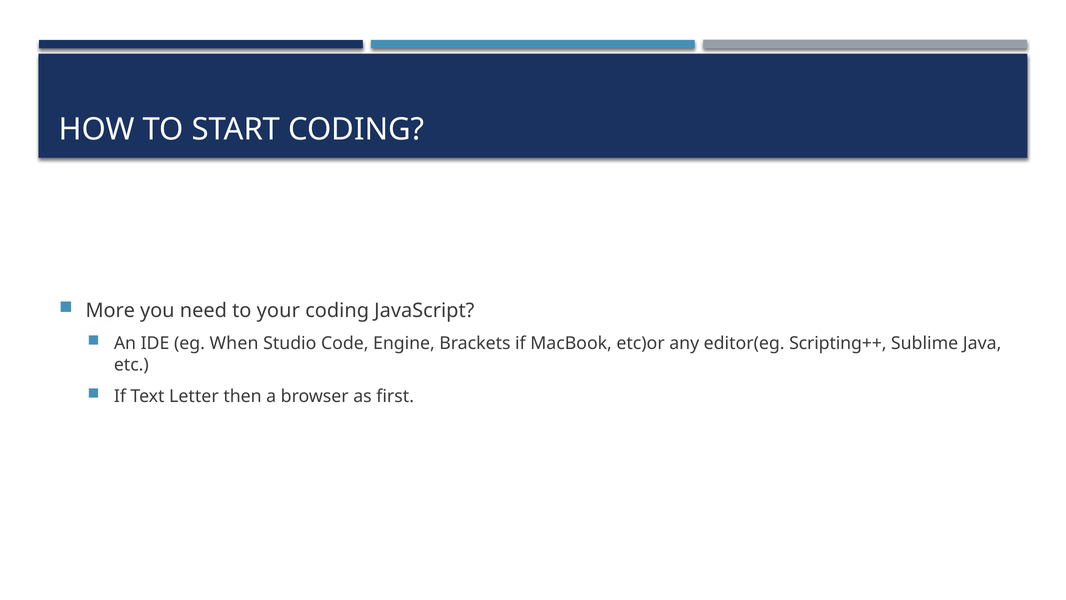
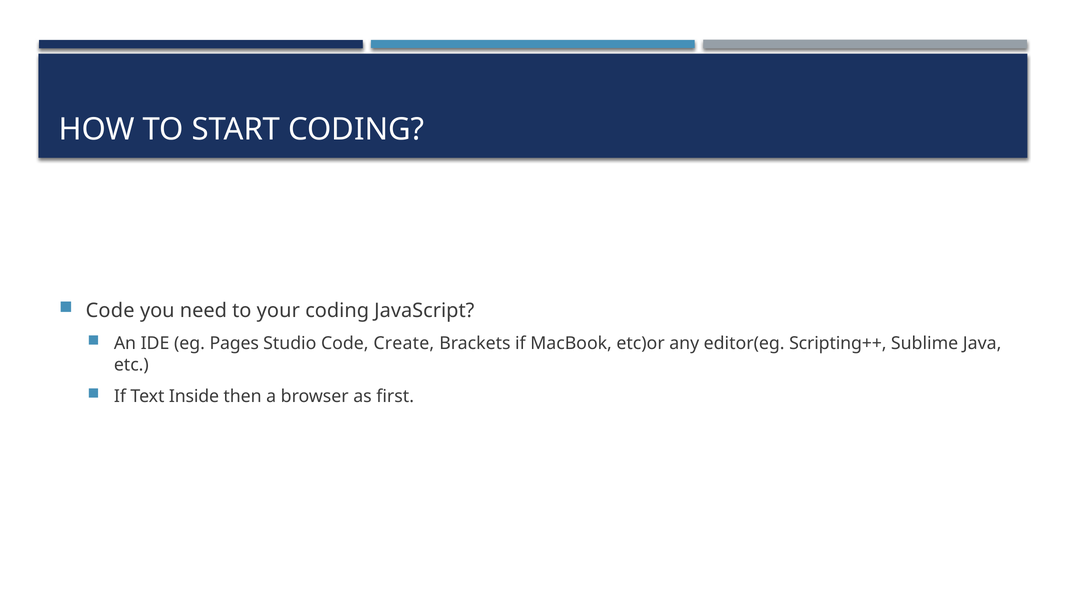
More at (110, 311): More -> Code
When: When -> Pages
Engine: Engine -> Create
Letter: Letter -> Inside
